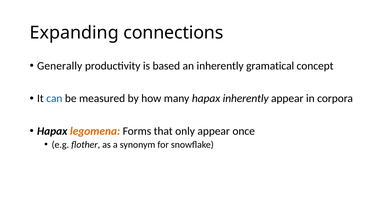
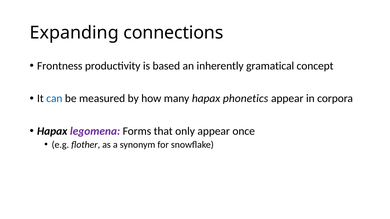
Generally: Generally -> Frontness
hapax inherently: inherently -> phonetics
legomena colour: orange -> purple
